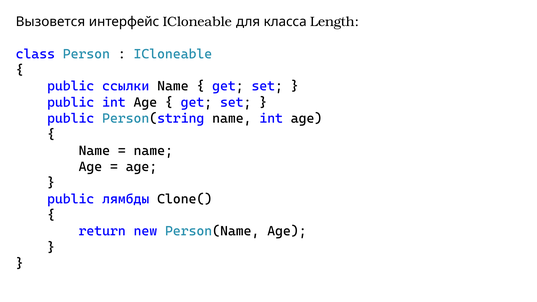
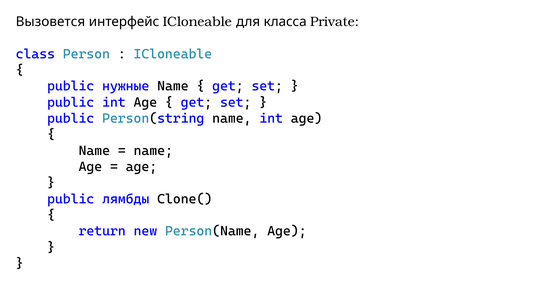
Length: Length -> Private
ссылки: ссылки -> нужные
